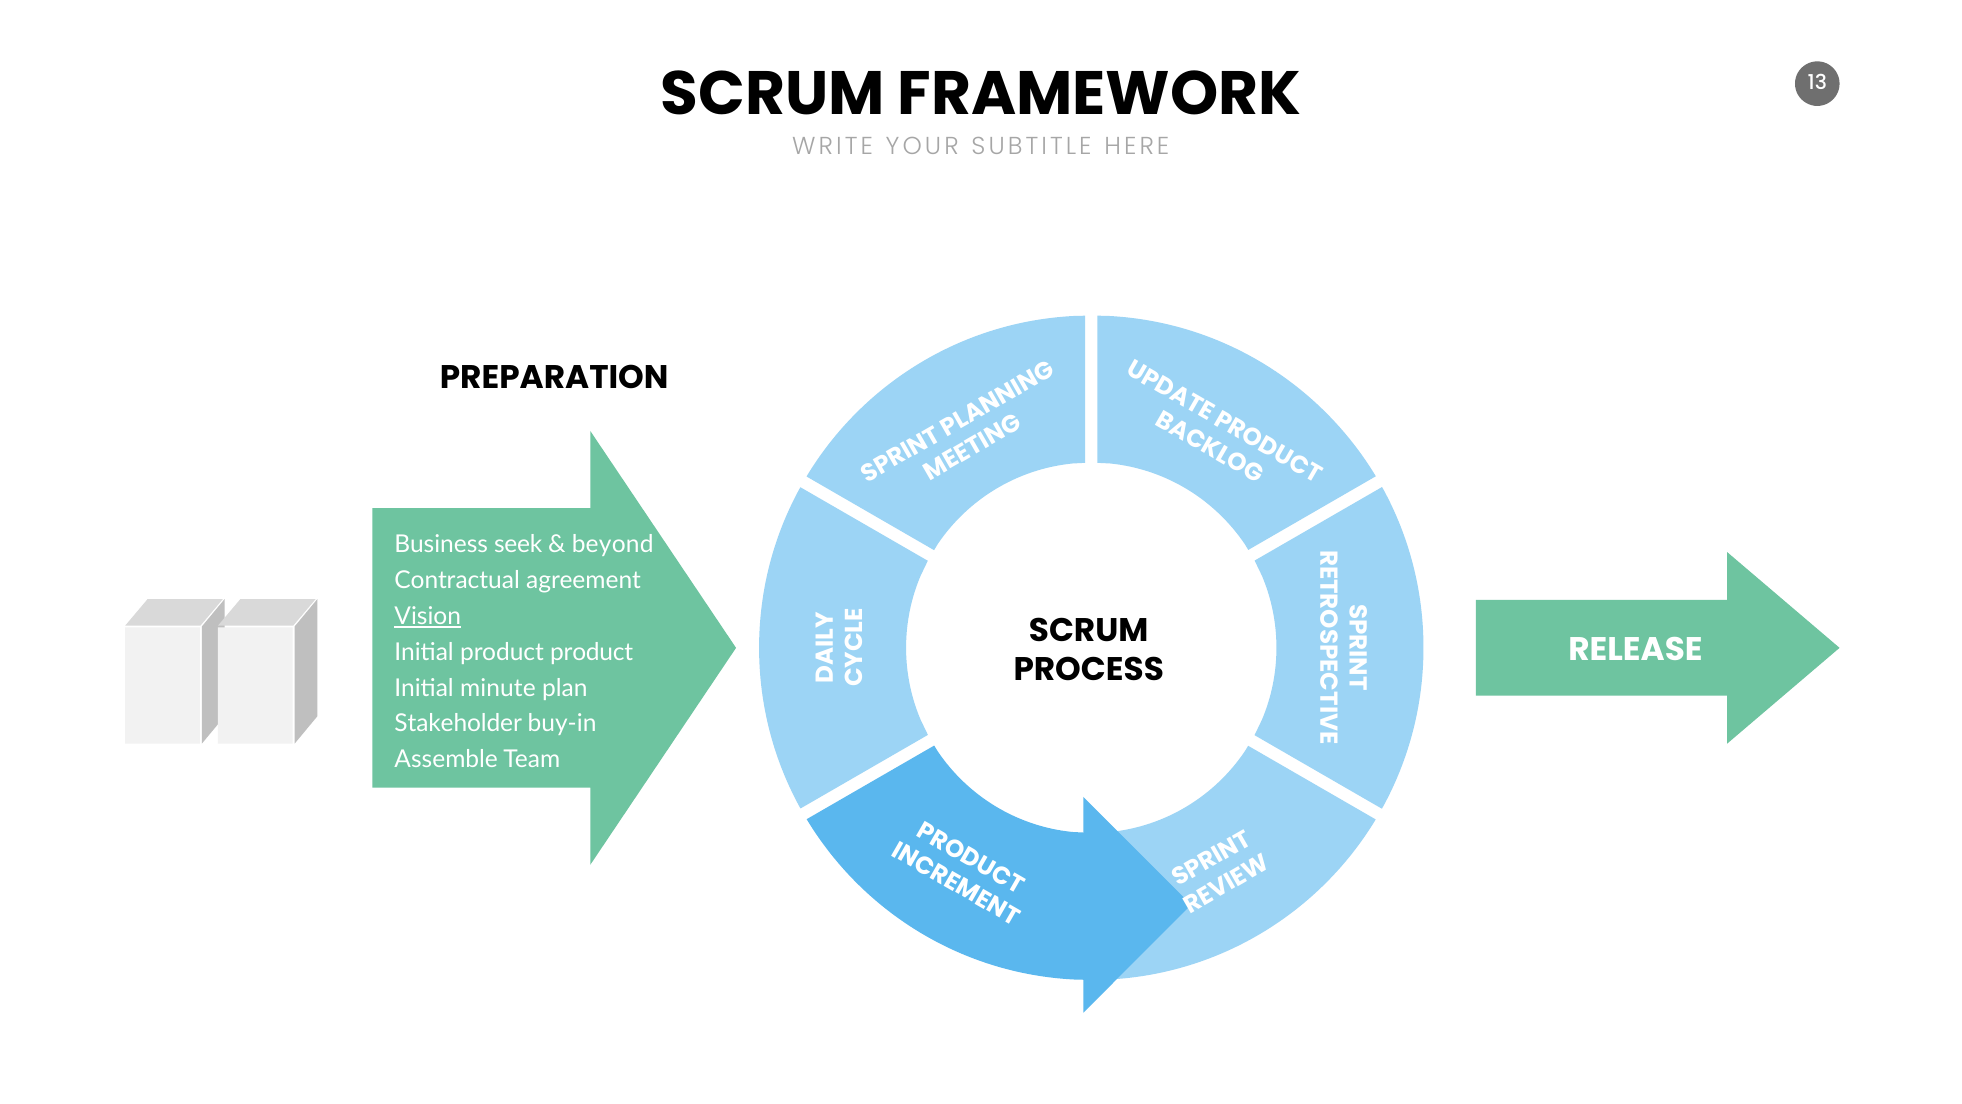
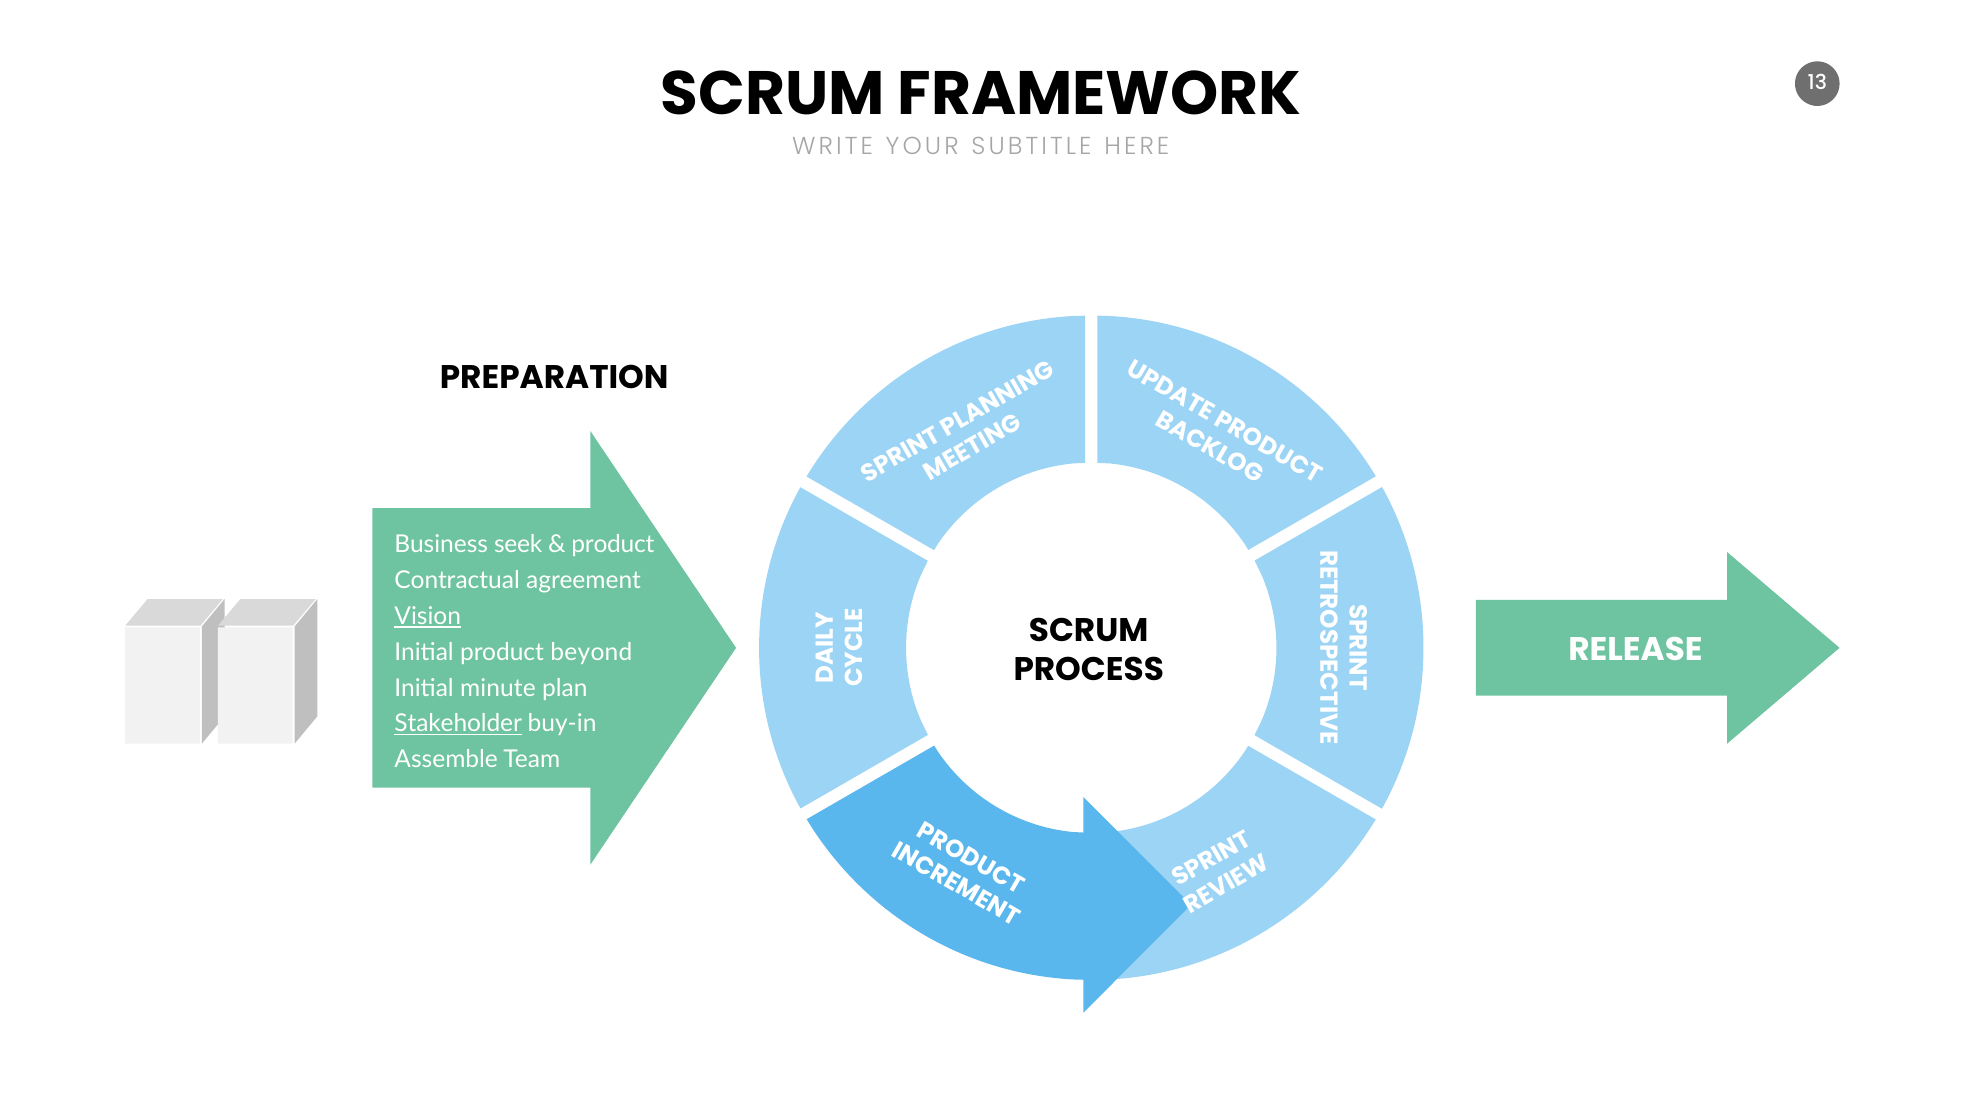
beyond at (613, 545): beyond -> product
product product: product -> beyond
Stakeholder underline: none -> present
